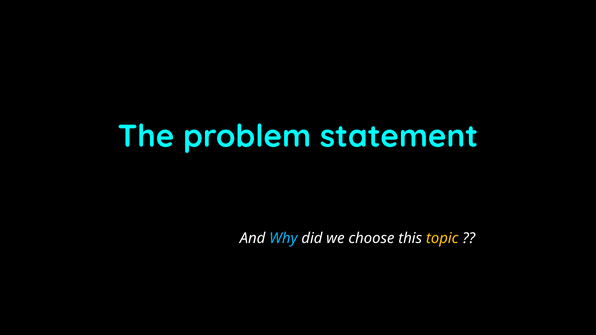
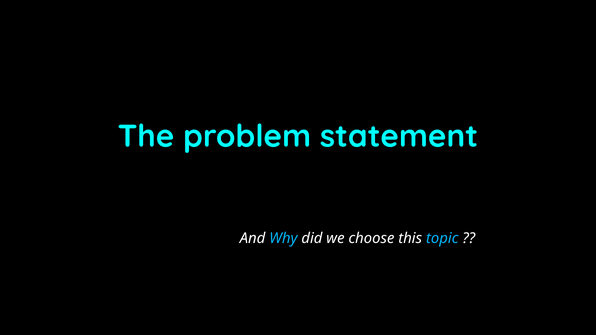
topic colour: yellow -> light blue
